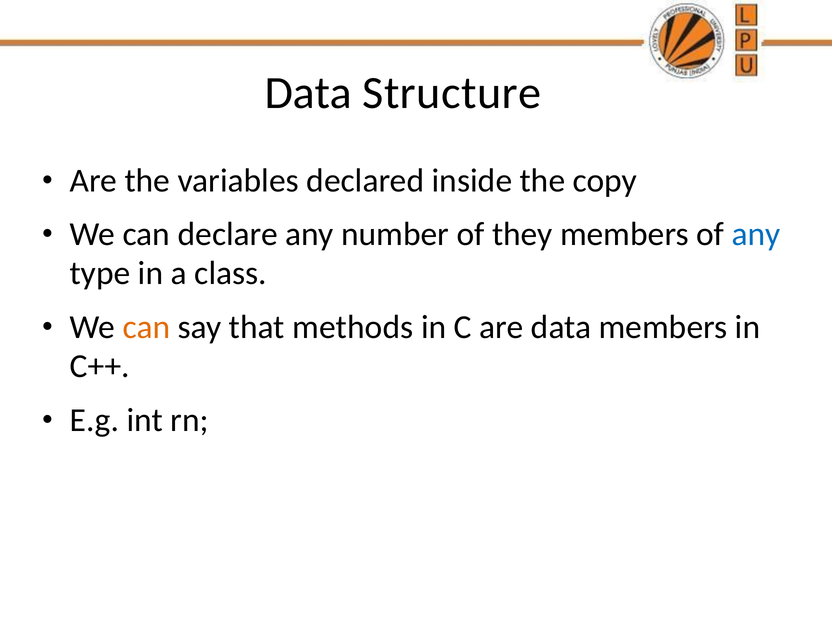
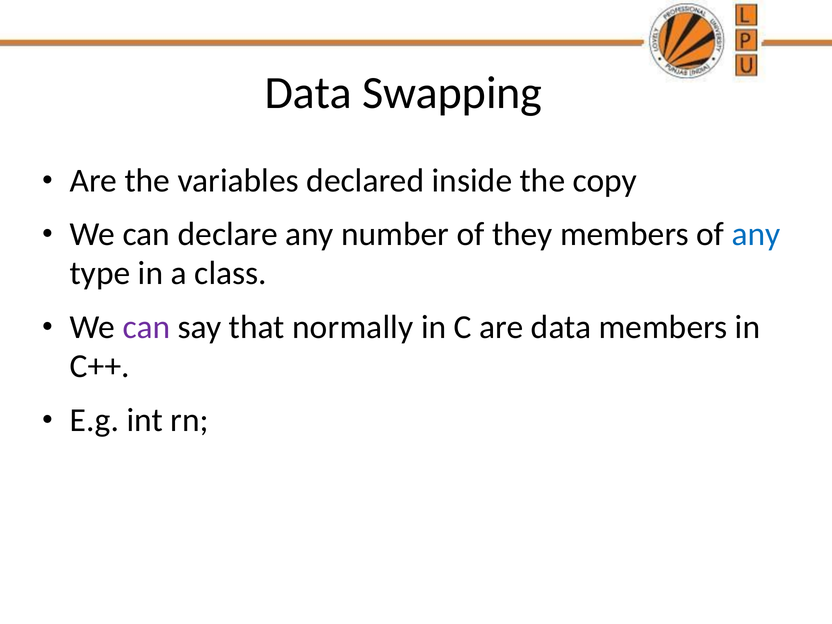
Structure: Structure -> Swapping
can at (146, 327) colour: orange -> purple
methods: methods -> normally
